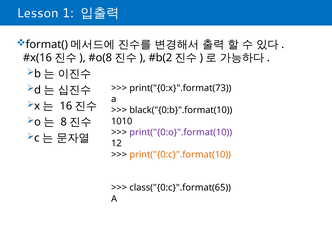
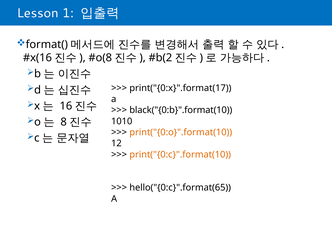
print("{0:x}".format(73: print("{0:x}".format(73 -> print("{0:x}".format(17
print("{0:o}".format(10 colour: purple -> orange
class("{0:c}".format(65: class("{0:c}".format(65 -> hello("{0:c}".format(65
